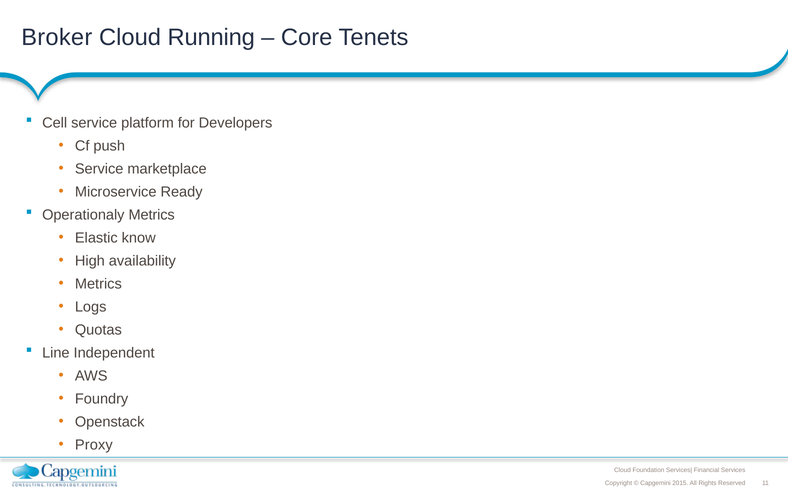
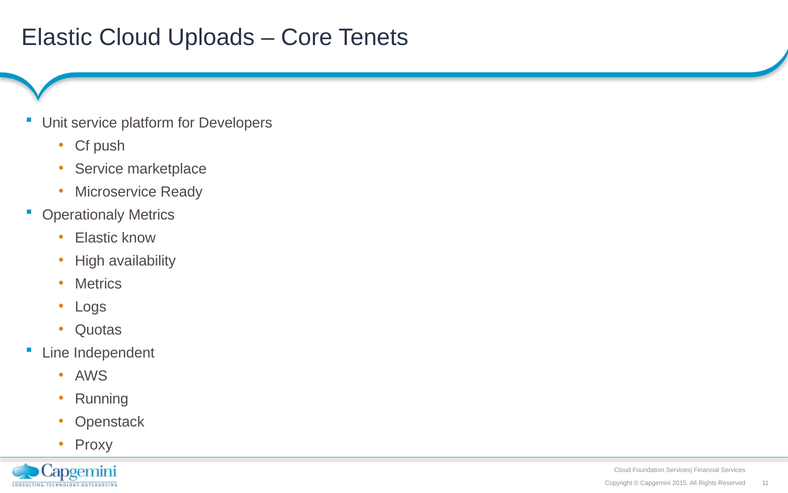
Broker at (57, 38): Broker -> Elastic
Running: Running -> Uploads
Cell: Cell -> Unit
Foundry: Foundry -> Running
